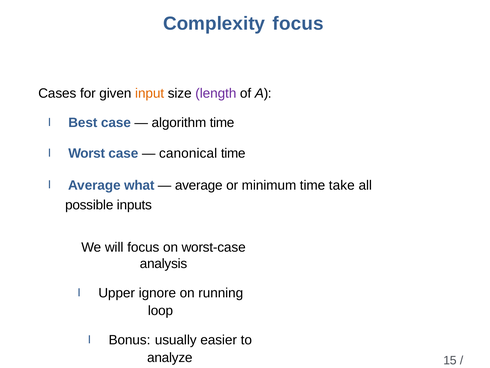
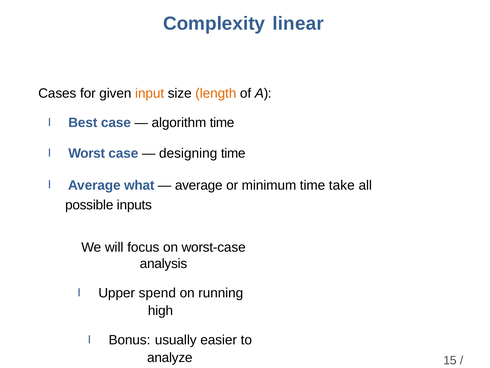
Complexity focus: focus -> linear
length colour: purple -> orange
canonical: canonical -> designing
ignore: ignore -> spend
loop: loop -> high
